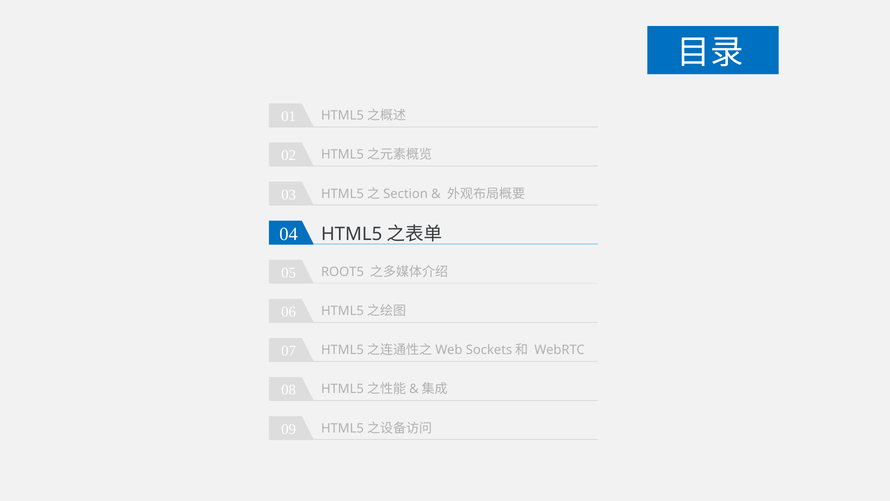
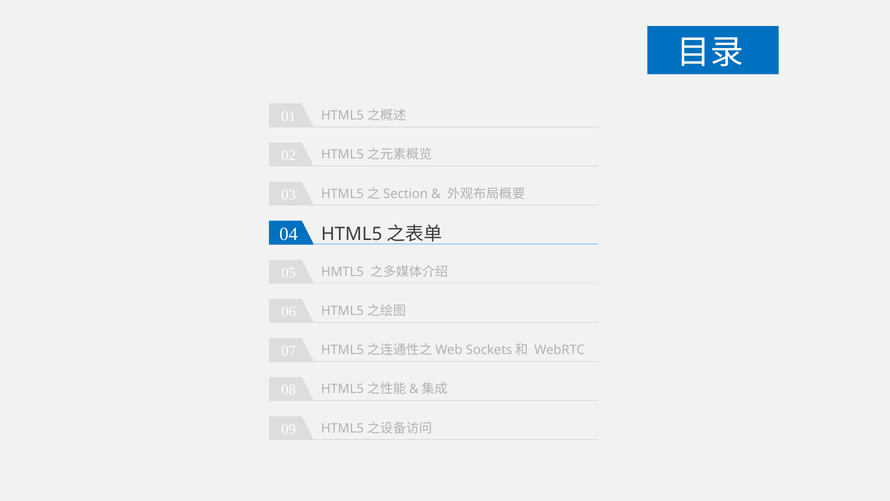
ROOT5: ROOT5 -> HMTL5
